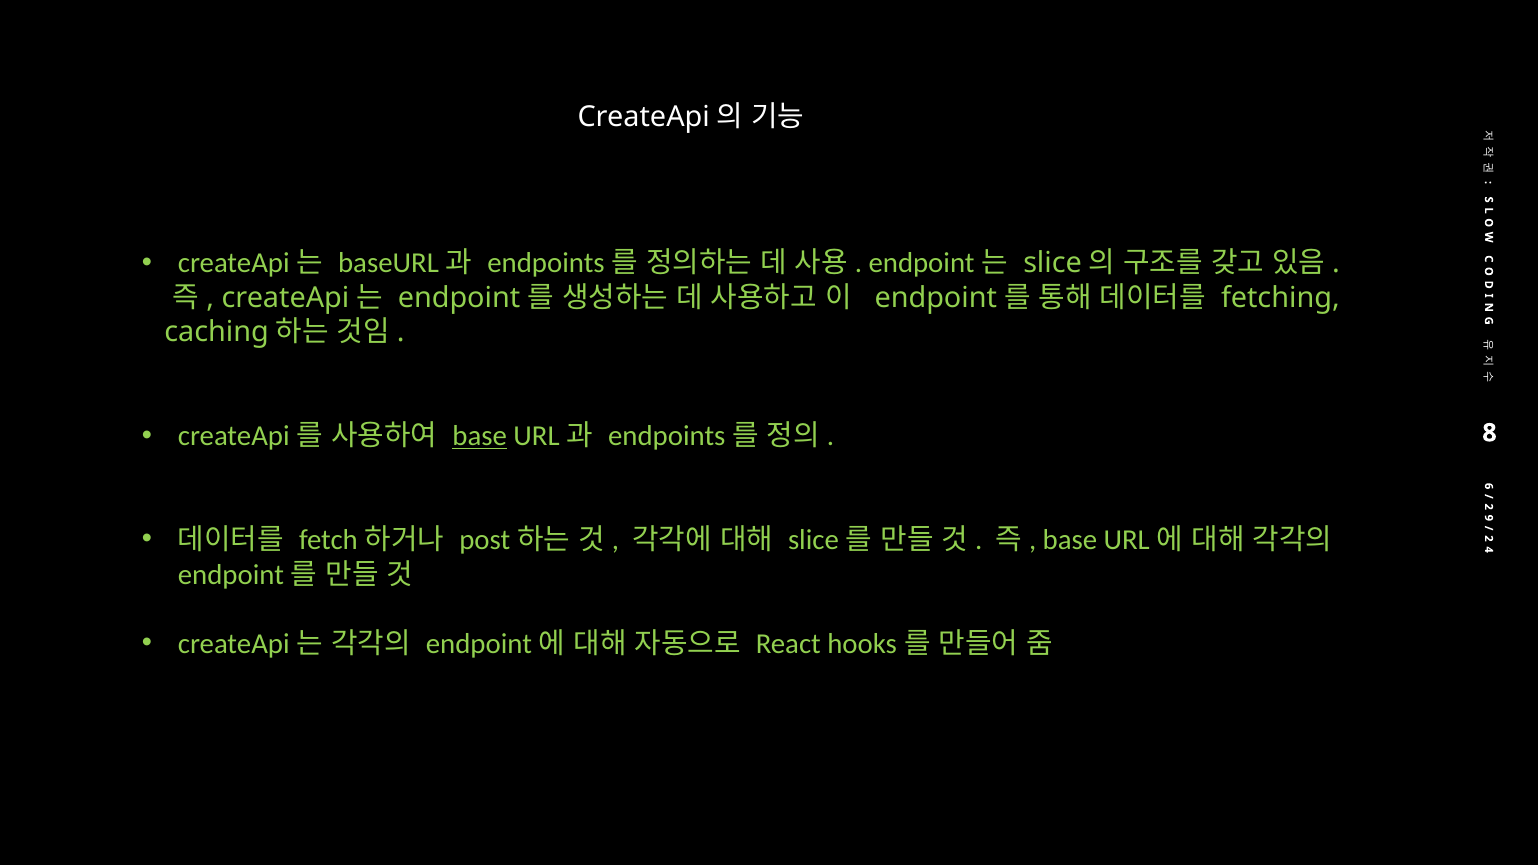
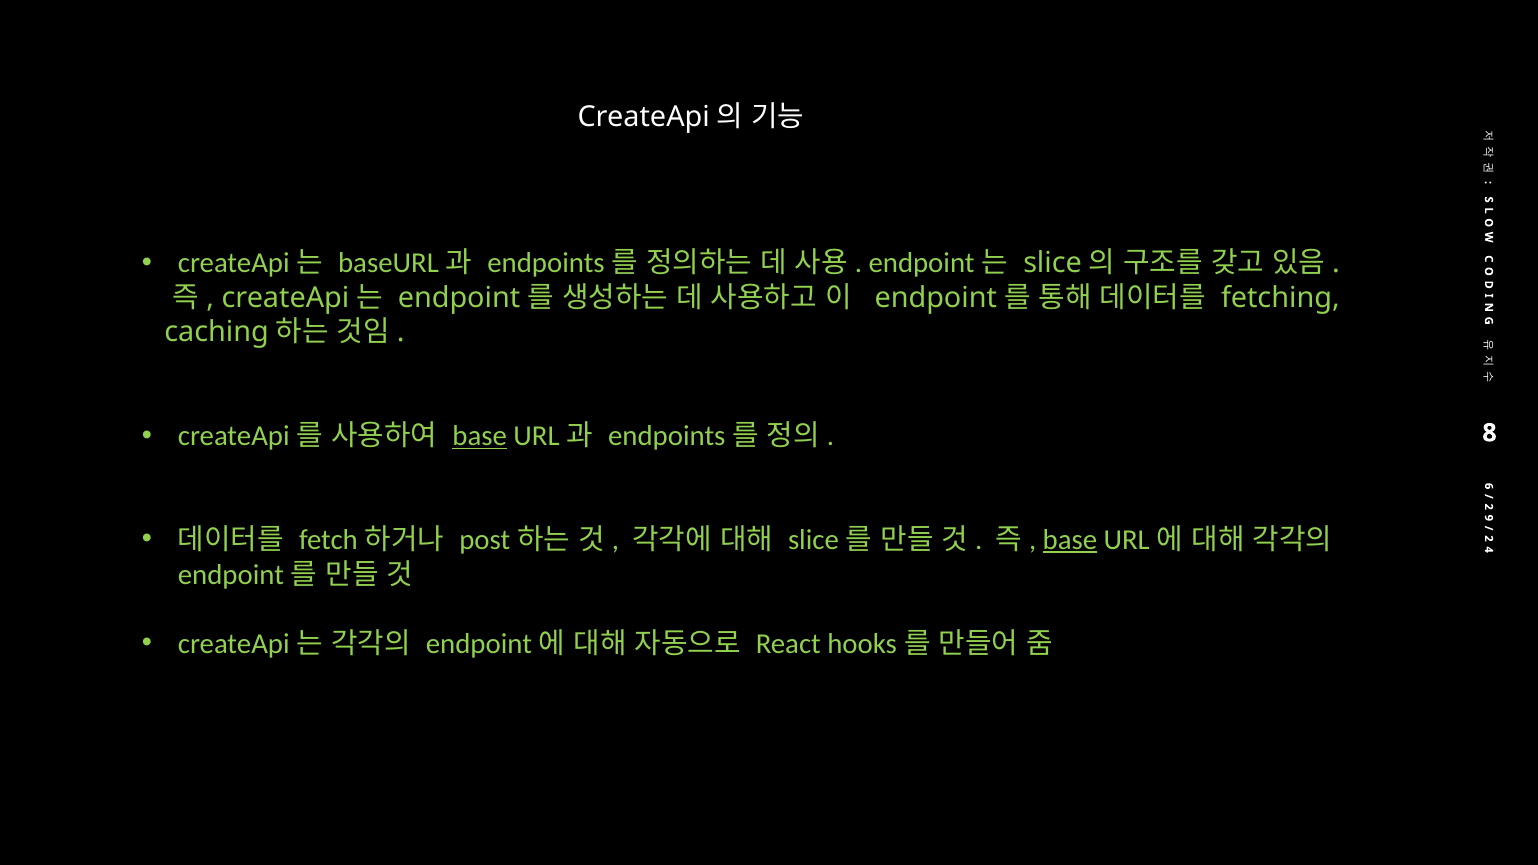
base at (1070, 540) underline: none -> present
